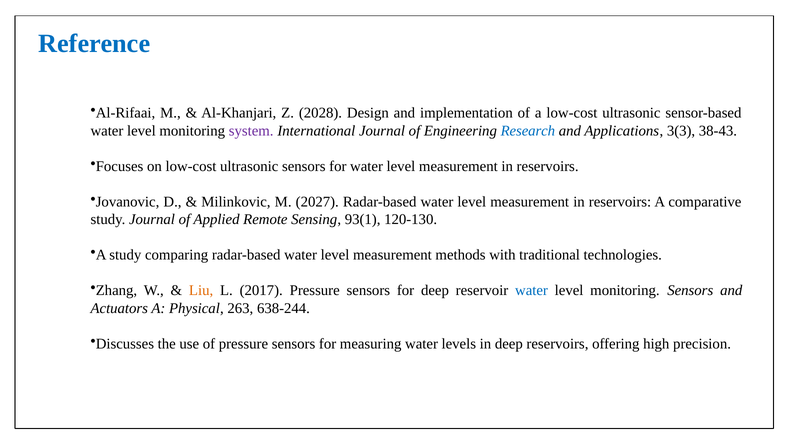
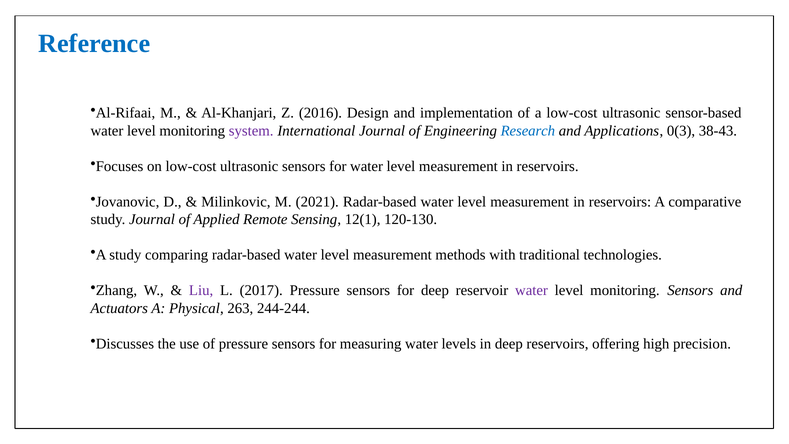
2028: 2028 -> 2016
3(3: 3(3 -> 0(3
2027: 2027 -> 2021
93(1: 93(1 -> 12(1
Liu colour: orange -> purple
water at (532, 290) colour: blue -> purple
638-244: 638-244 -> 244-244
